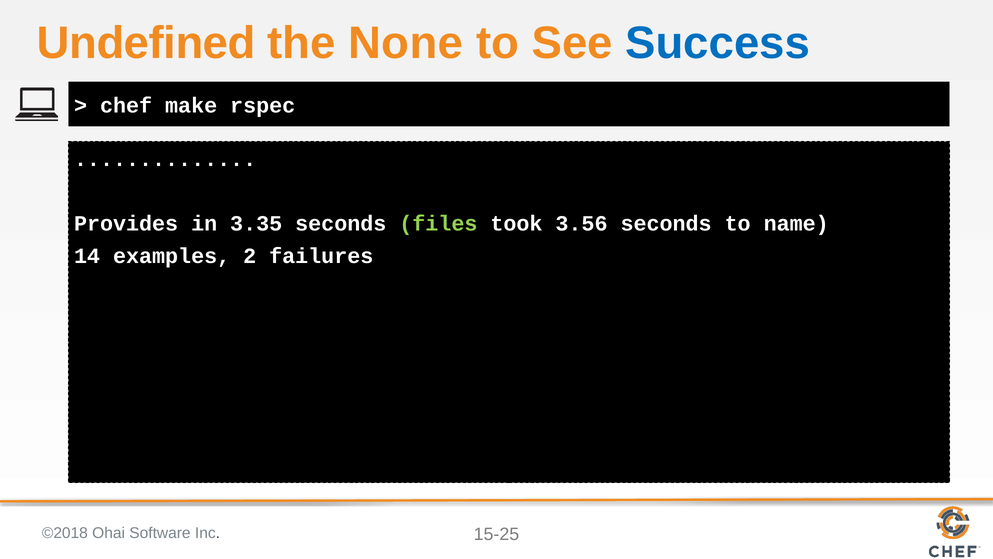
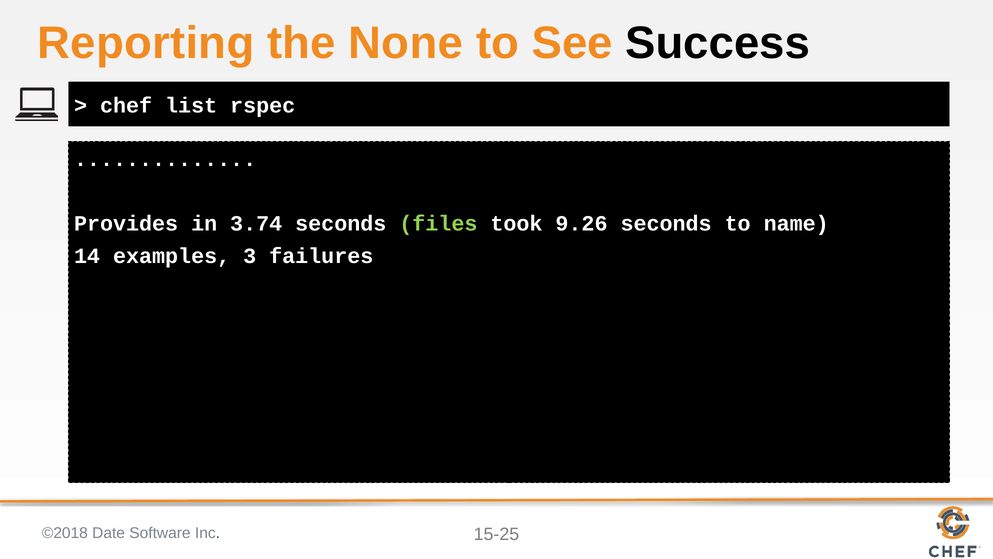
Undefined: Undefined -> Reporting
Success colour: blue -> black
make: make -> list
3.35: 3.35 -> 3.74
3.56: 3.56 -> 9.26
2: 2 -> 3
Ohai: Ohai -> Date
